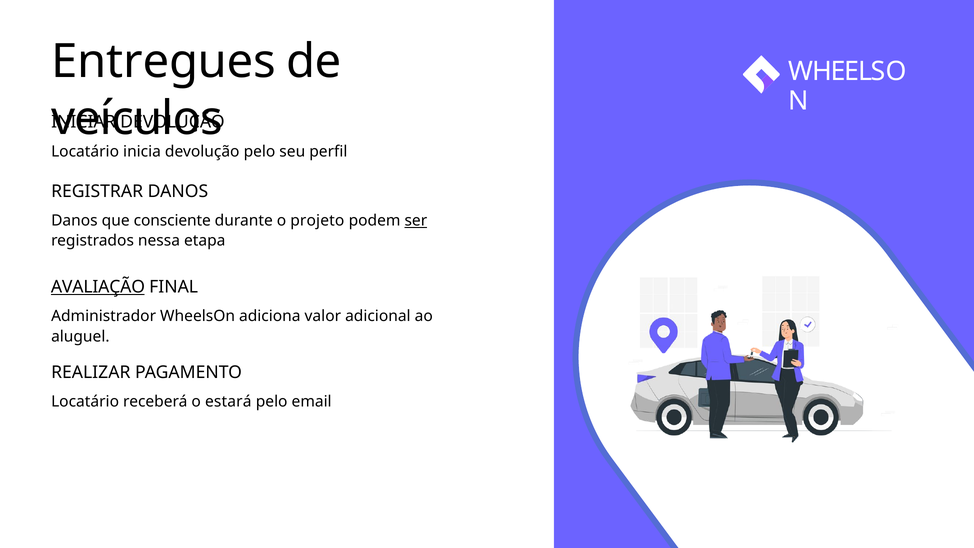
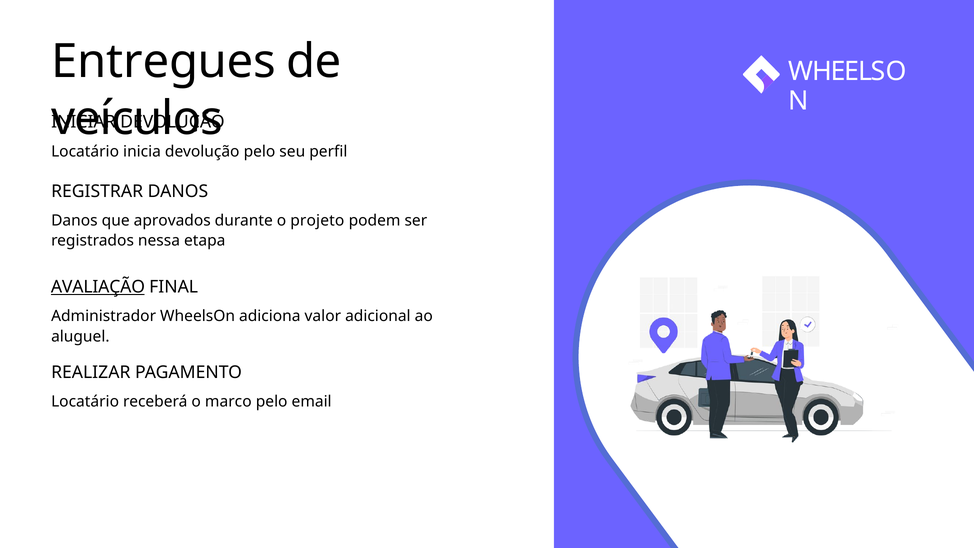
consciente: consciente -> aprovados
ser underline: present -> none
estará: estará -> marco
